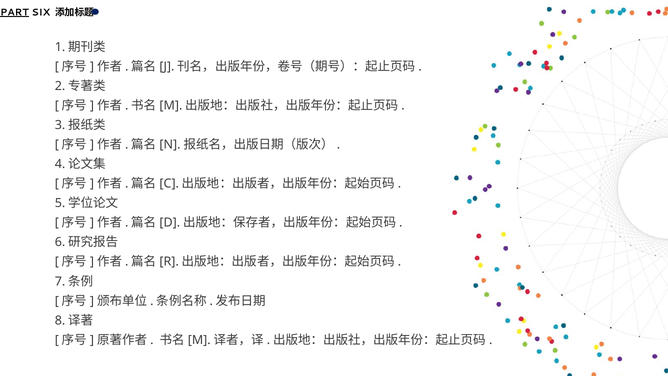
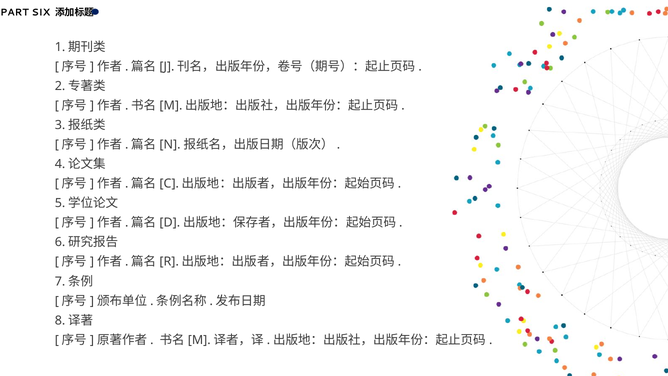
PART underline: present -> none
